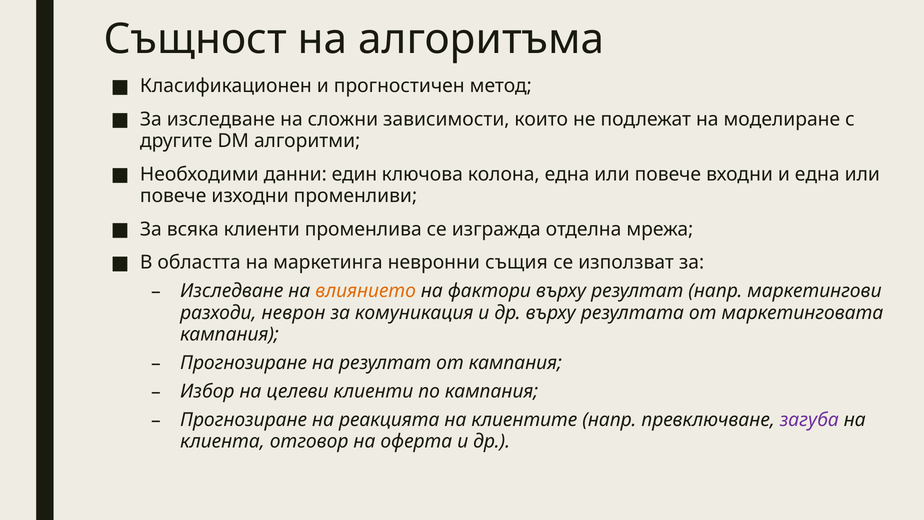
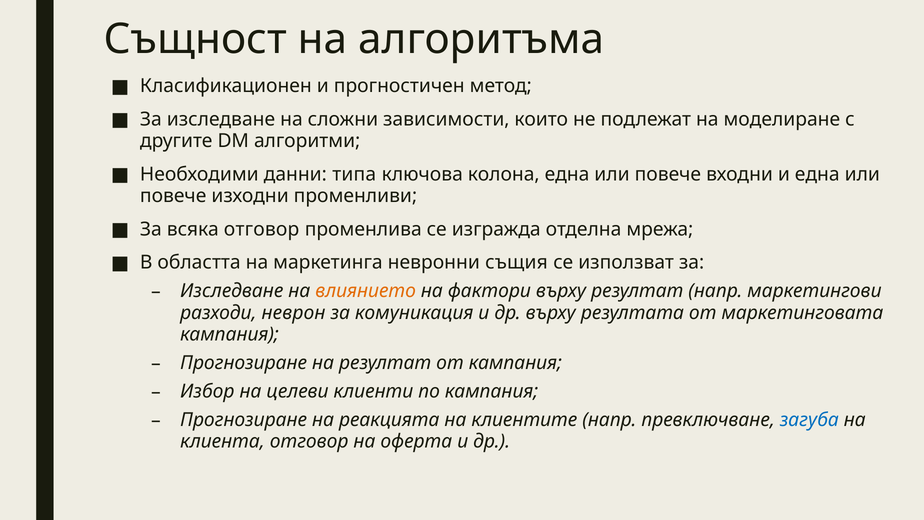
един: един -> типа
всяка клиенти: клиенти -> отговор
загуба colour: purple -> blue
